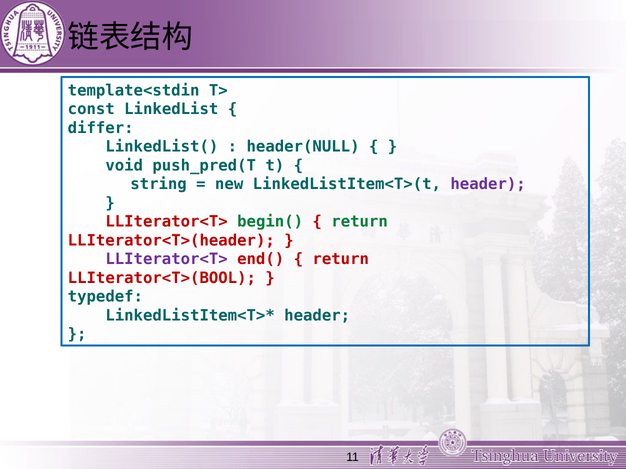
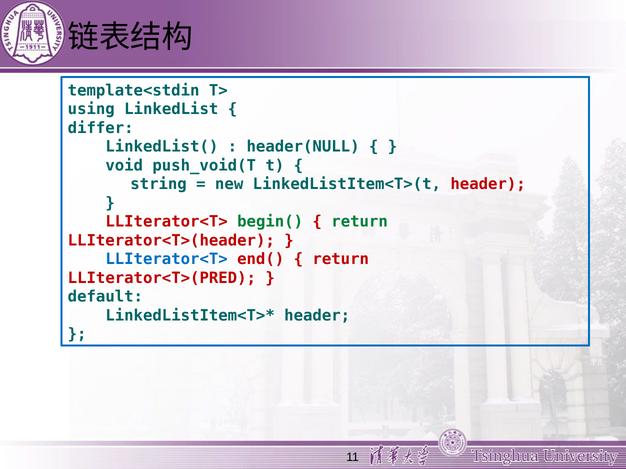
const: const -> using
push_pred(T: push_pred(T -> push_void(T
header at (488, 184) colour: purple -> red
LLIterator<T> at (167, 260) colour: purple -> blue
LLIterator<T>(BOOL: LLIterator<T>(BOOL -> LLIterator<T>(PRED
typedef: typedef -> default
